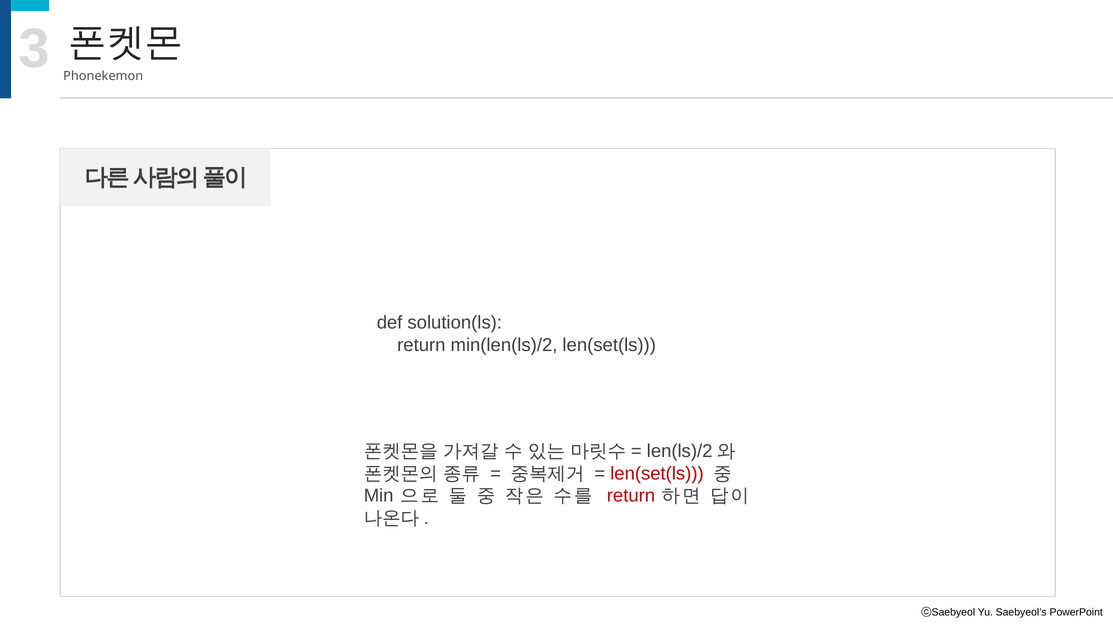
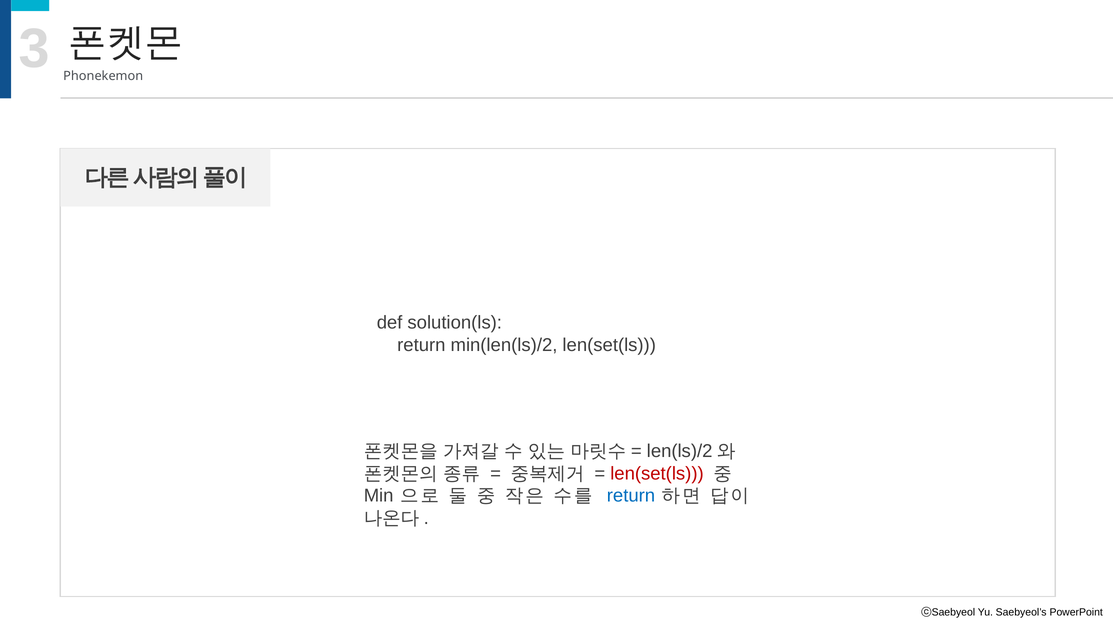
return at (631, 496) colour: red -> blue
